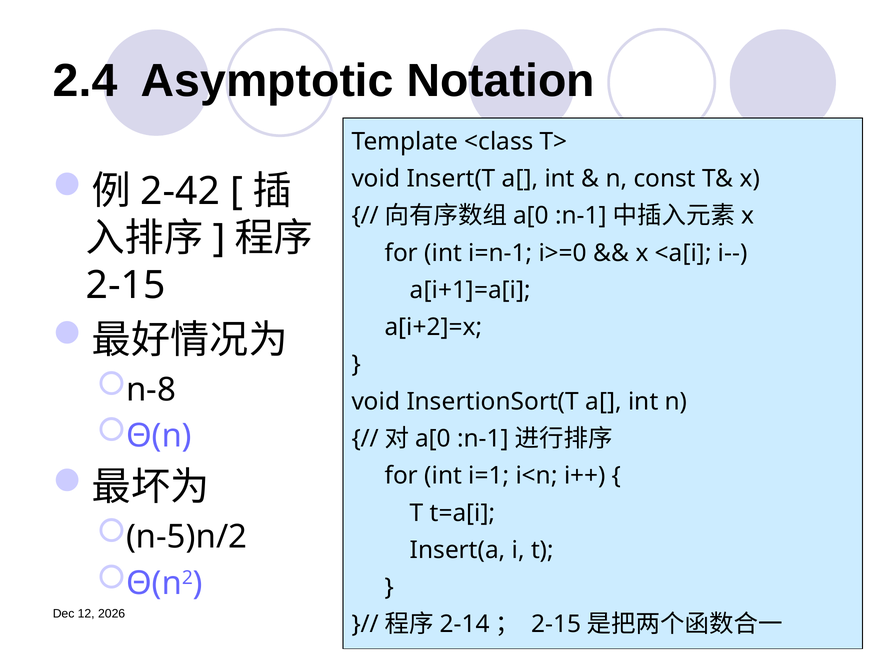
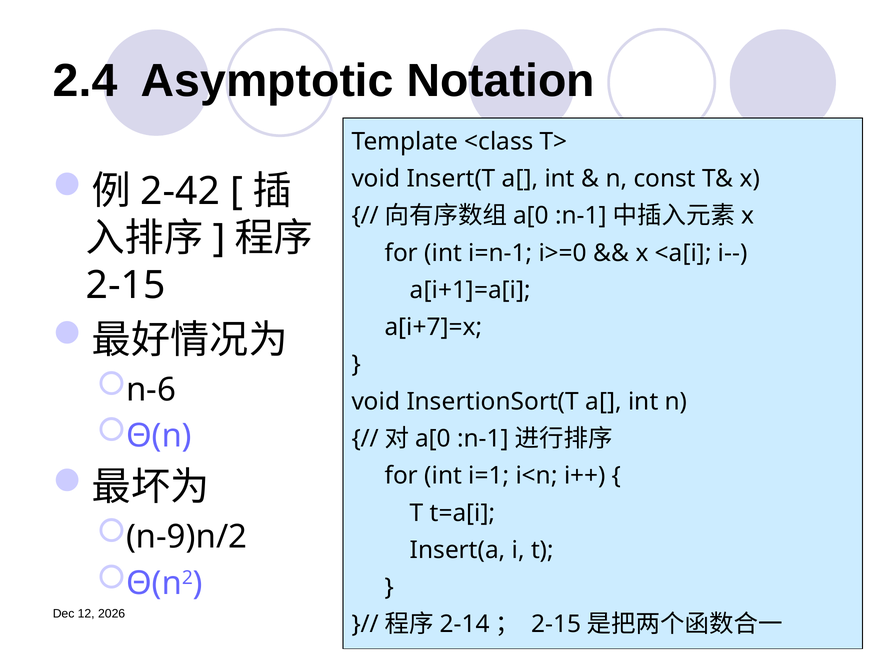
a[i+2]=x: a[i+2]=x -> a[i+7]=x
n-8: n-8 -> n-6
n-5)n/2: n-5)n/2 -> n-9)n/2
